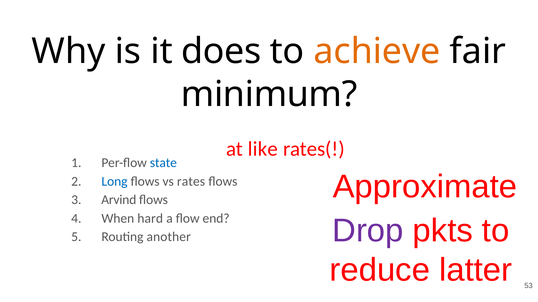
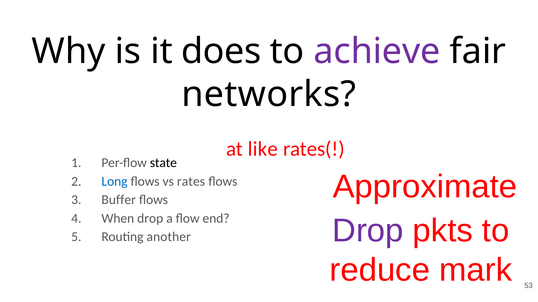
achieve colour: orange -> purple
minimum: minimum -> networks
state colour: blue -> black
Arvind: Arvind -> Buffer
When hard: hard -> drop
latter: latter -> mark
